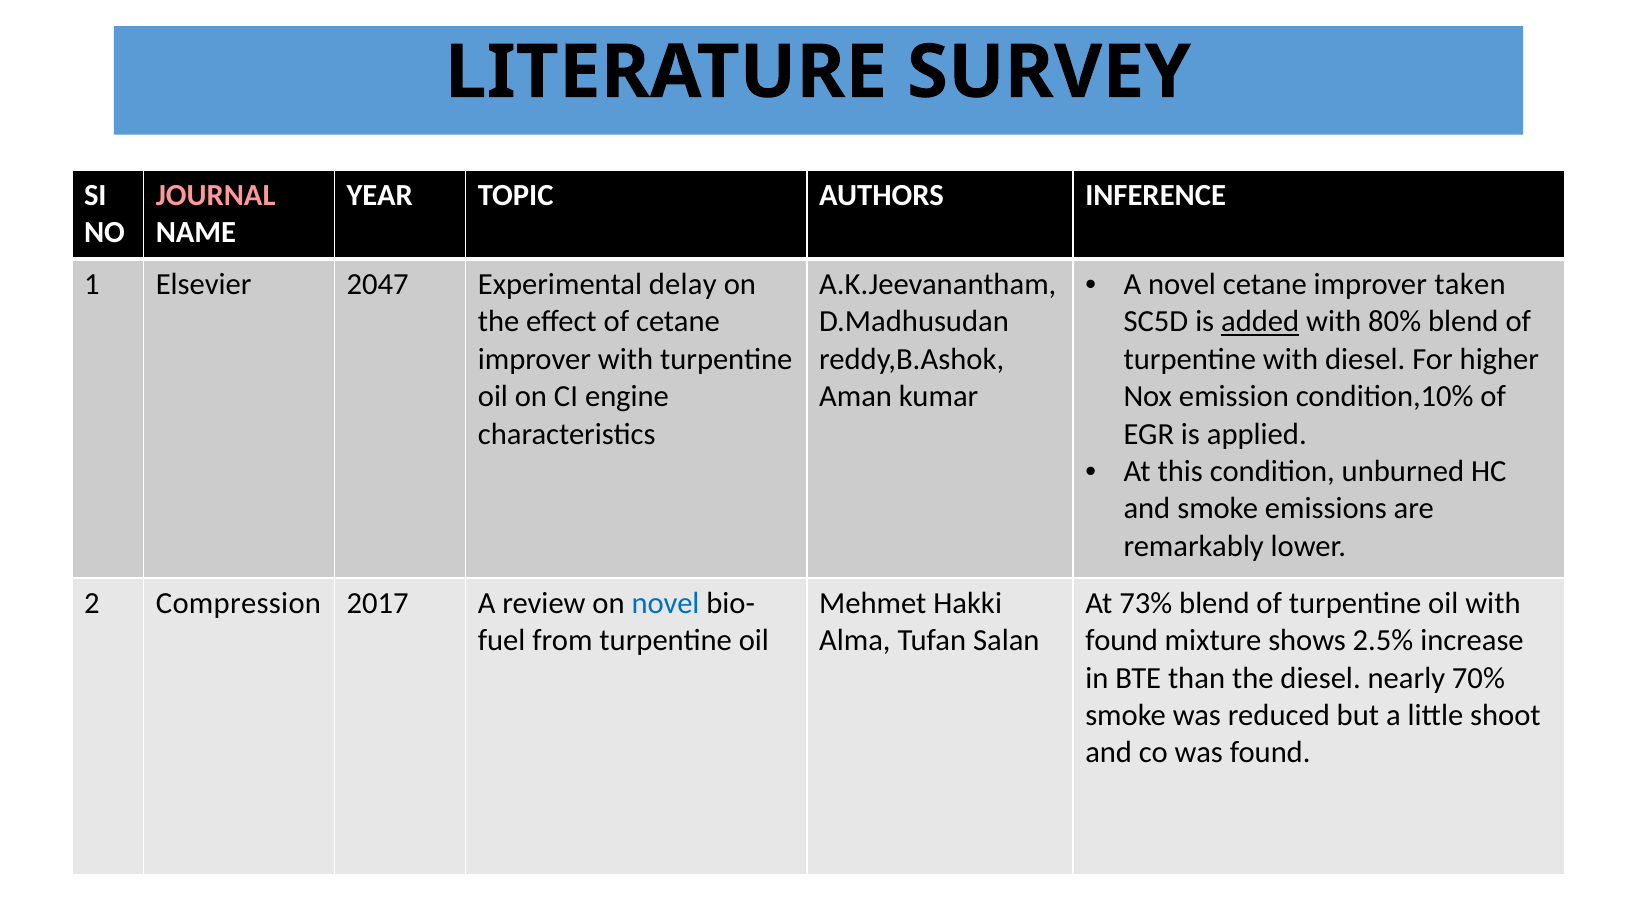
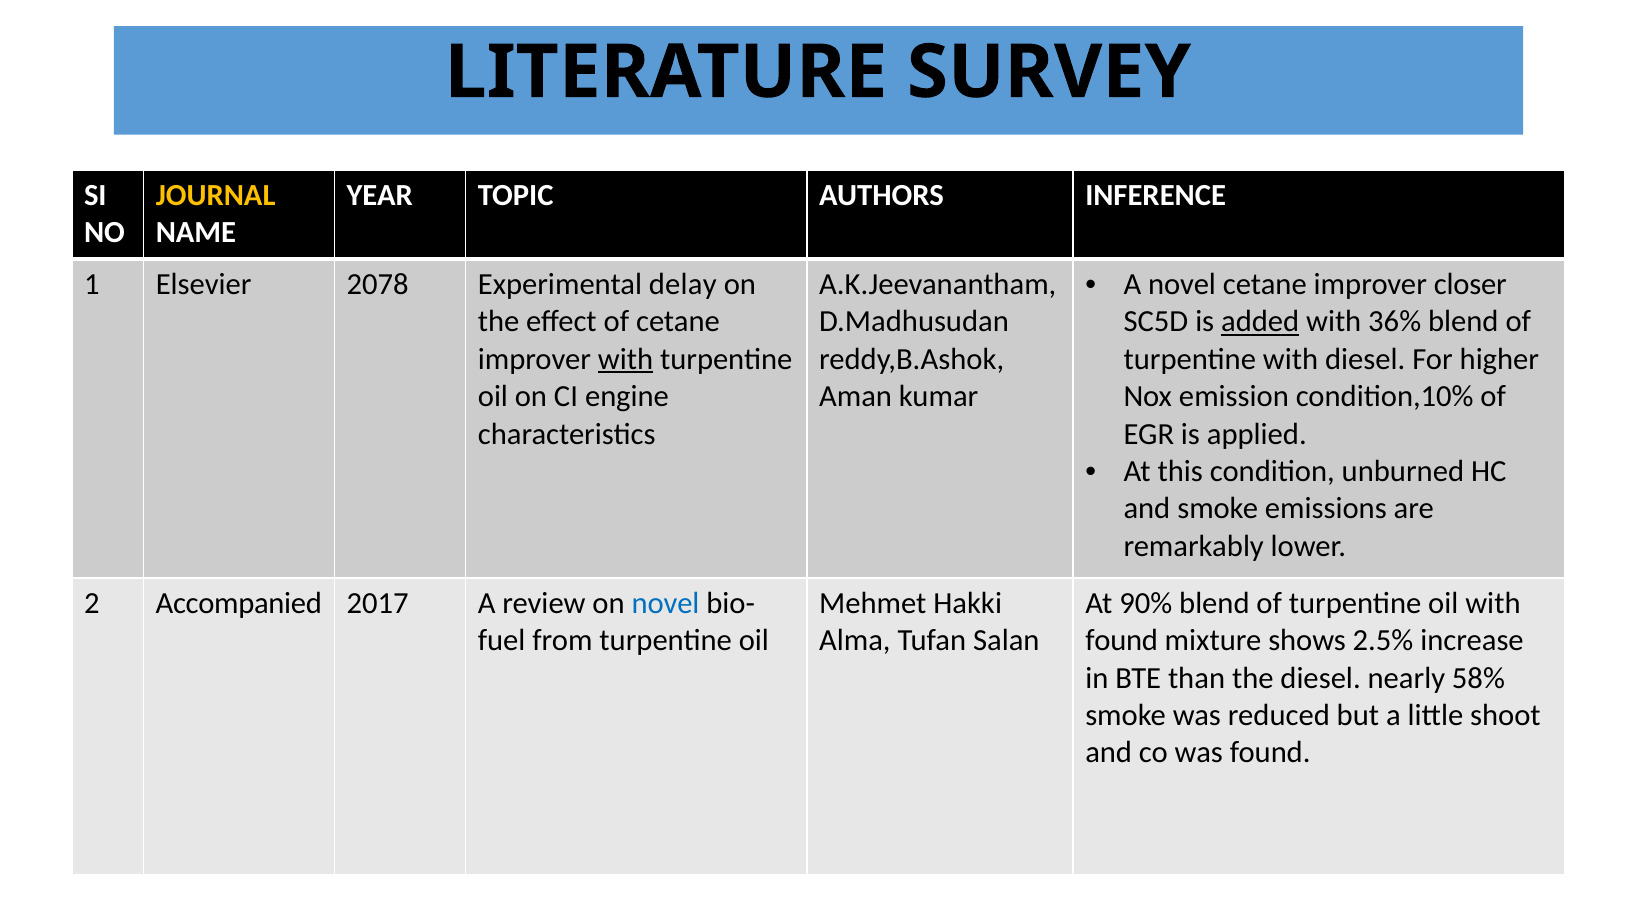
JOURNAL colour: pink -> yellow
taken: taken -> closer
2047: 2047 -> 2078
80%: 80% -> 36%
with at (625, 359) underline: none -> present
Compression: Compression -> Accompanied
73%: 73% -> 90%
70%: 70% -> 58%
